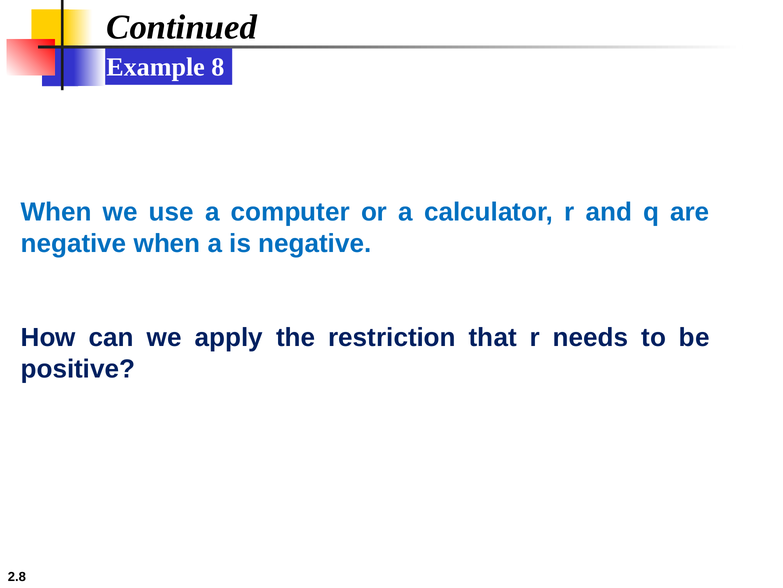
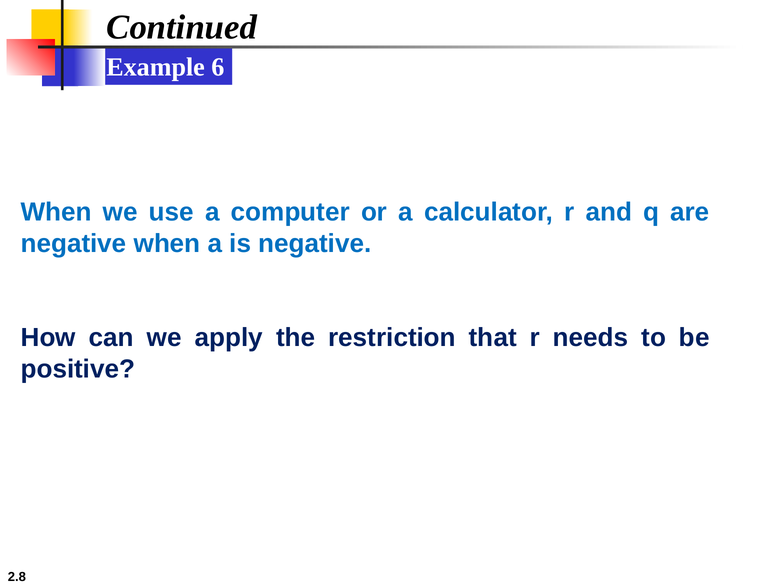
8: 8 -> 6
